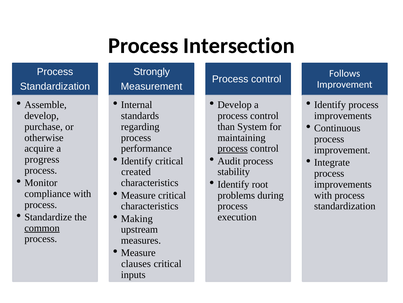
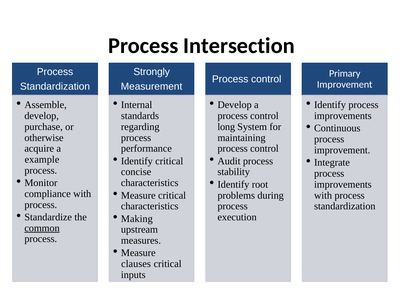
Follows: Follows -> Primary
than: than -> long
process at (233, 148) underline: present -> none
progress: progress -> example
created: created -> concise
